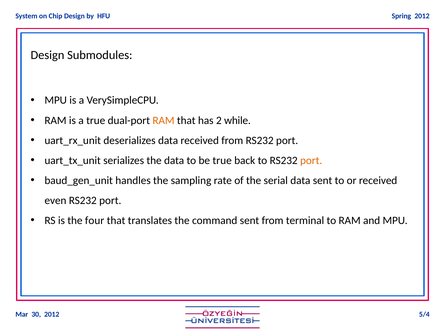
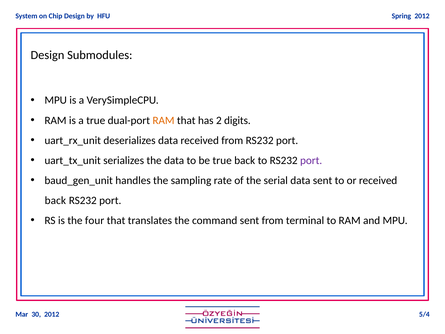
while: while -> digits
port at (311, 160) colour: orange -> purple
even at (55, 200): even -> back
